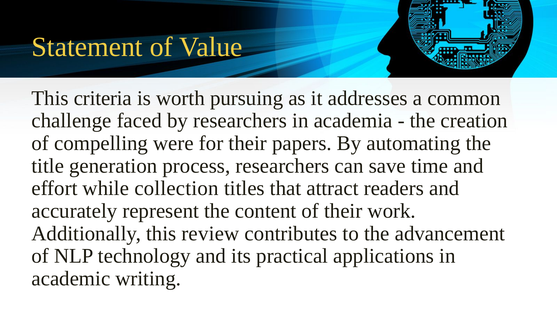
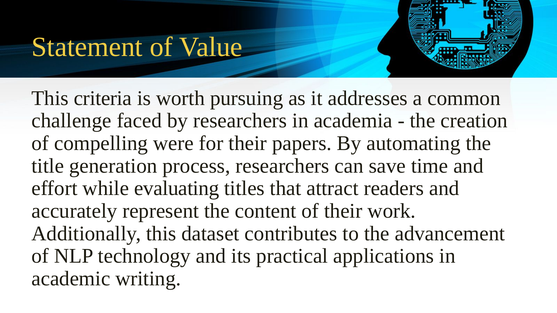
collection: collection -> evaluating
review: review -> dataset
